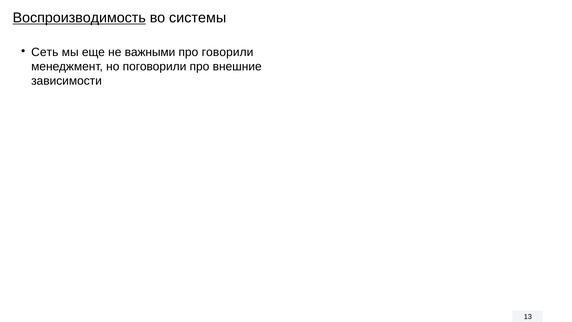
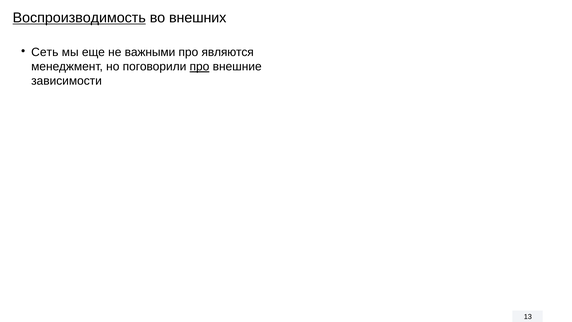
системы: системы -> внешних
говорили: говорили -> являются
про at (199, 67) underline: none -> present
